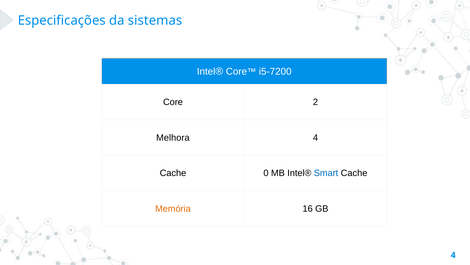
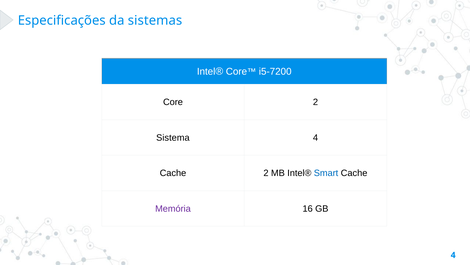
Melhora: Melhora -> Sistema
Cache 0: 0 -> 2
Memória colour: orange -> purple
